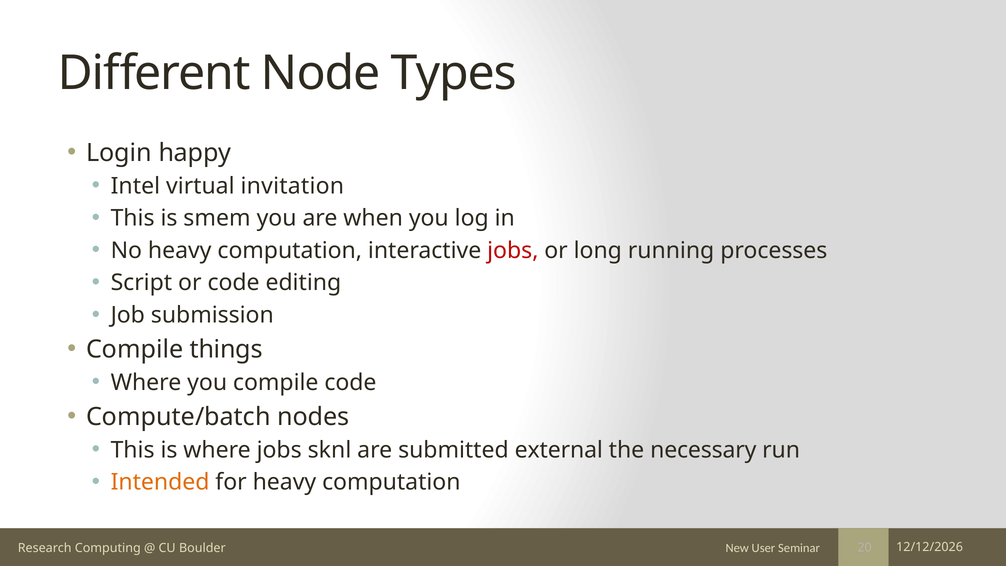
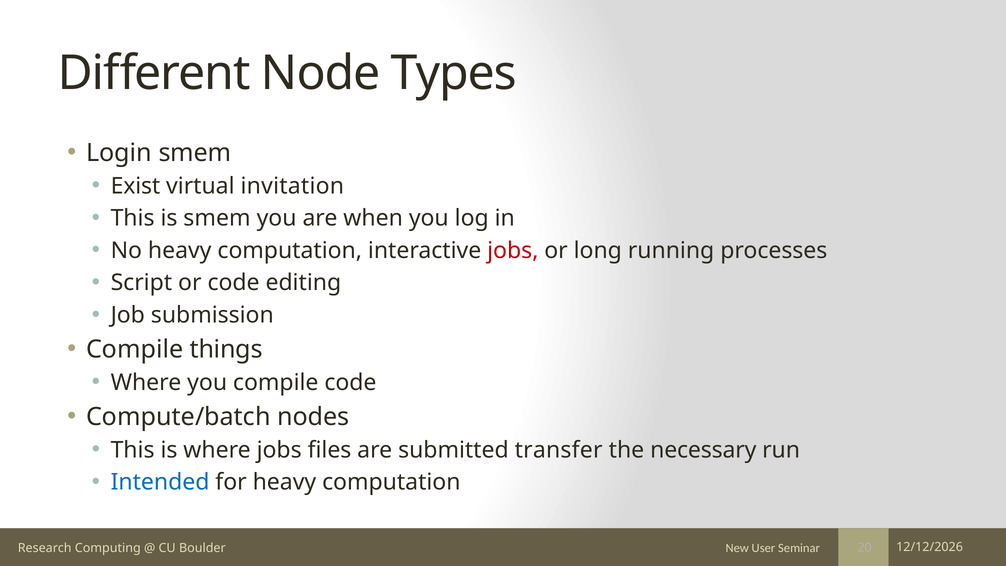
Login happy: happy -> smem
Intel: Intel -> Exist
sknl: sknl -> files
external: external -> transfer
Intended colour: orange -> blue
